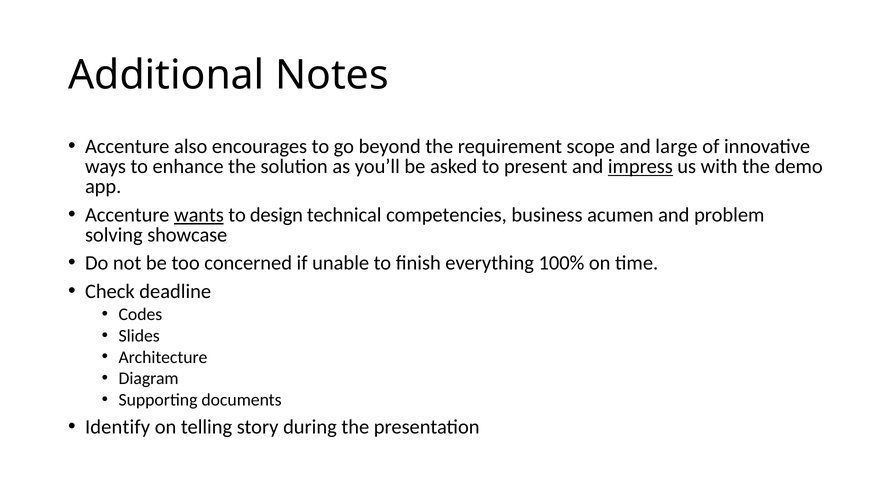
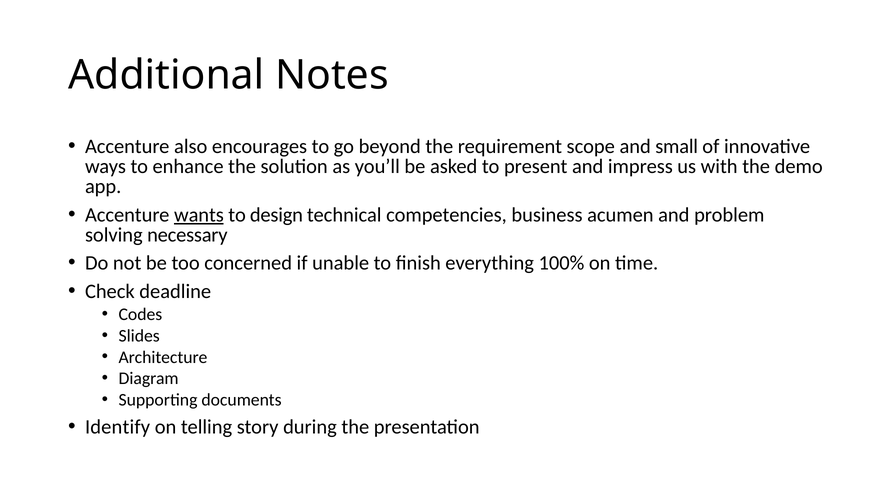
large: large -> small
impress underline: present -> none
showcase: showcase -> necessary
